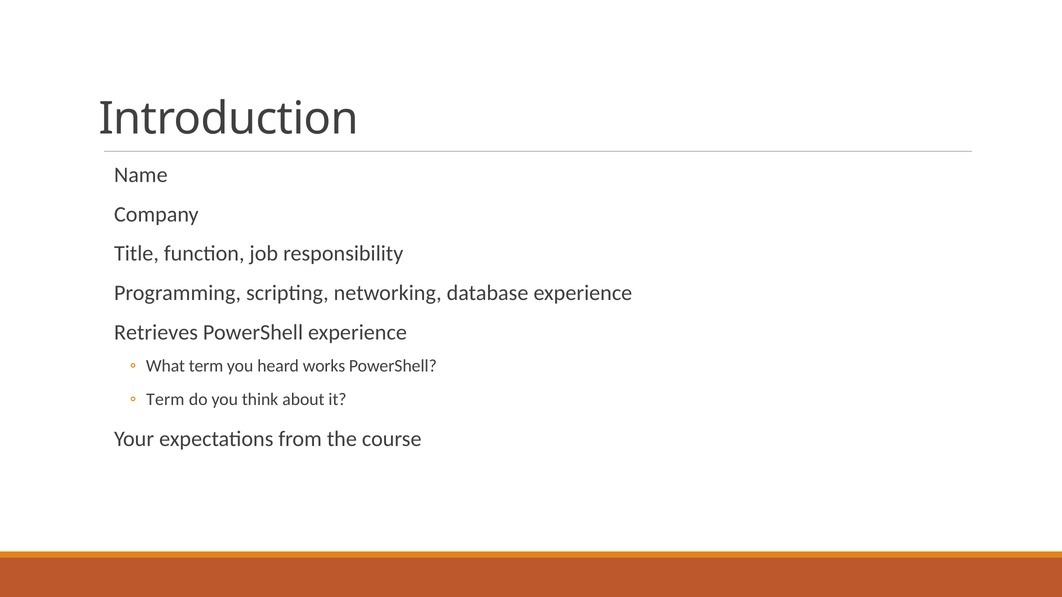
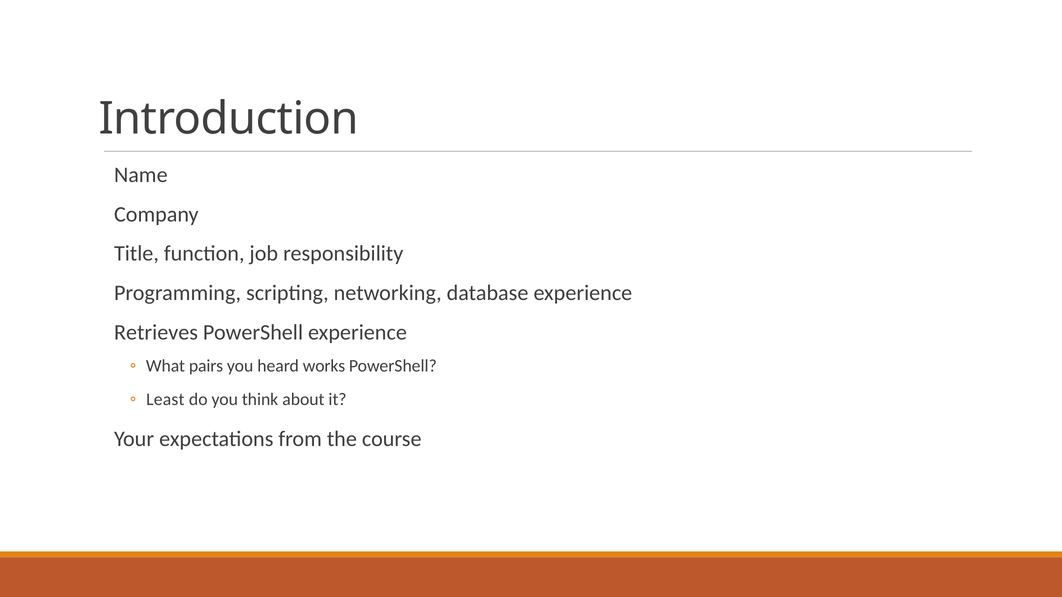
What term: term -> pairs
Term at (165, 400): Term -> Least
